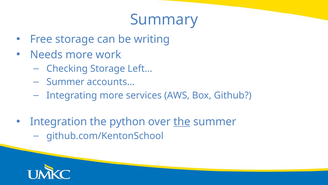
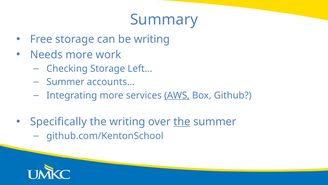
AWS underline: none -> present
Integration: Integration -> Specifically
the python: python -> writing
